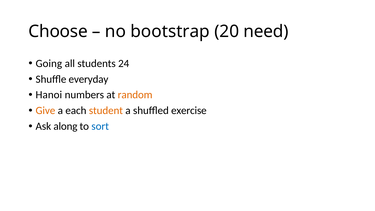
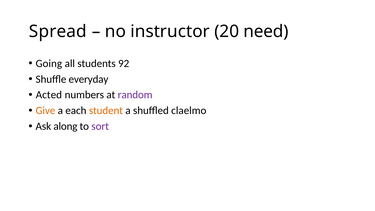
Choose: Choose -> Spread
bootstrap: bootstrap -> instructor
24: 24 -> 92
Hanoi: Hanoi -> Acted
random colour: orange -> purple
exercise: exercise -> claelmo
sort colour: blue -> purple
